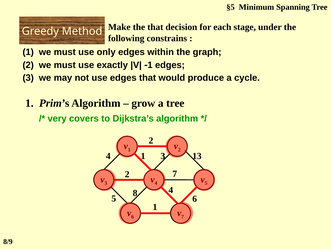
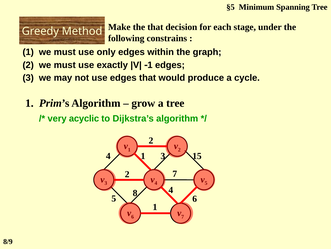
covers: covers -> acyclic
13: 13 -> 15
